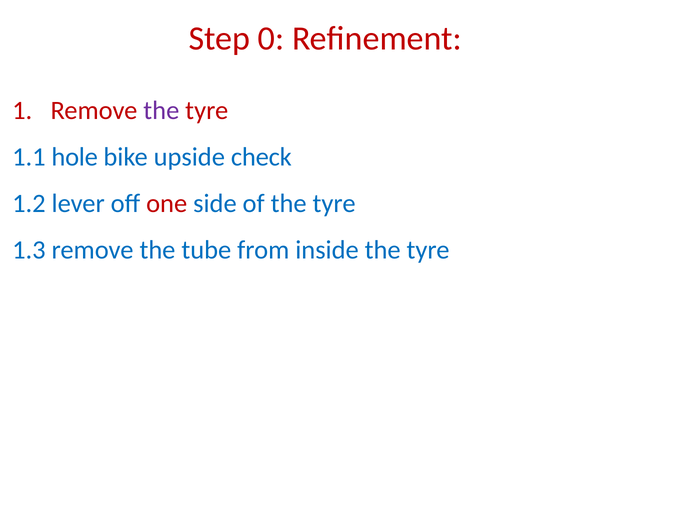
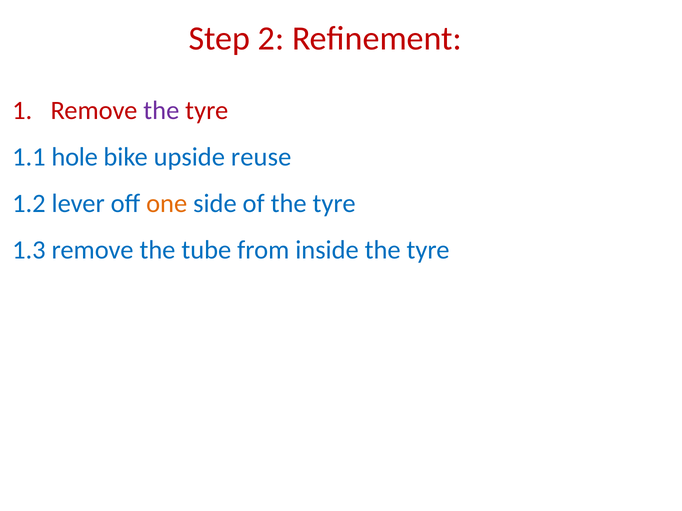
0: 0 -> 2
check: check -> reuse
one colour: red -> orange
